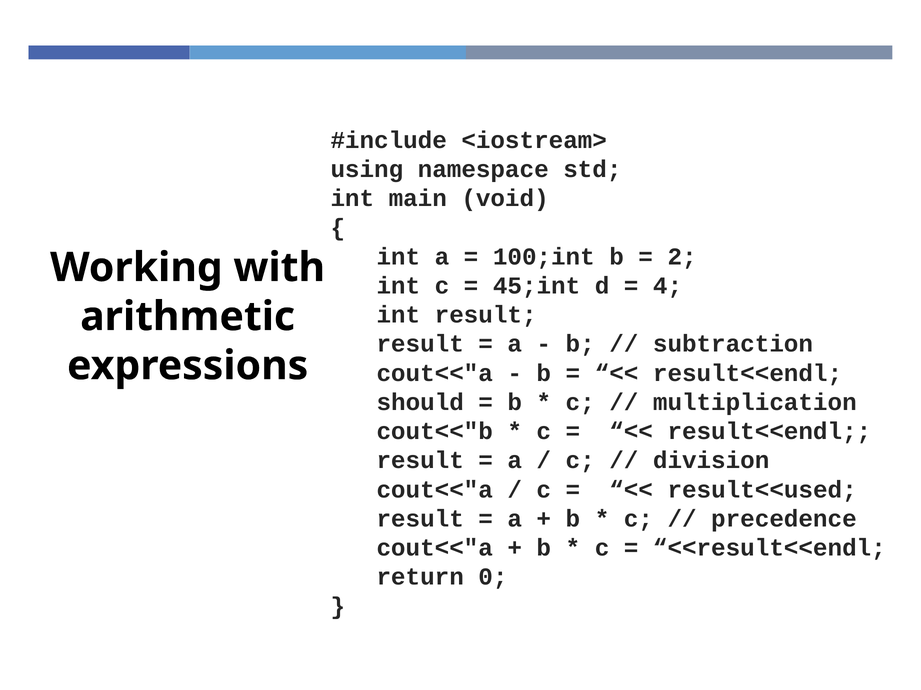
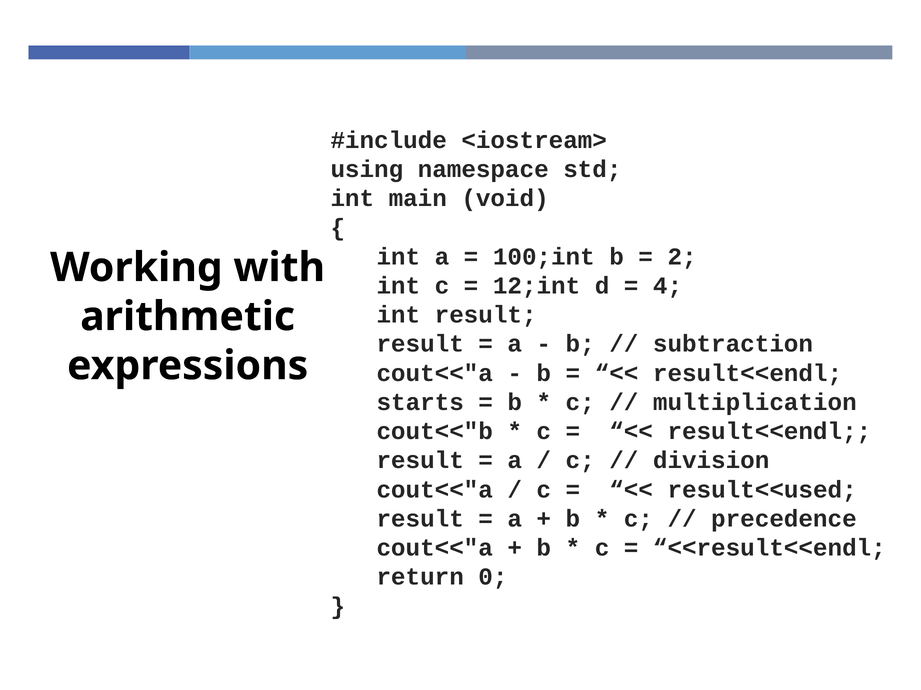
45;int: 45;int -> 12;int
should: should -> starts
